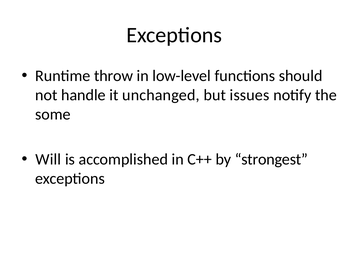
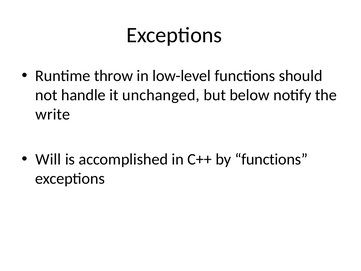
issues: issues -> below
some: some -> write
by strongest: strongest -> functions
